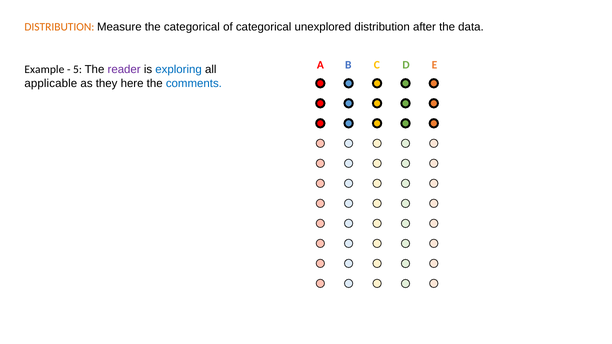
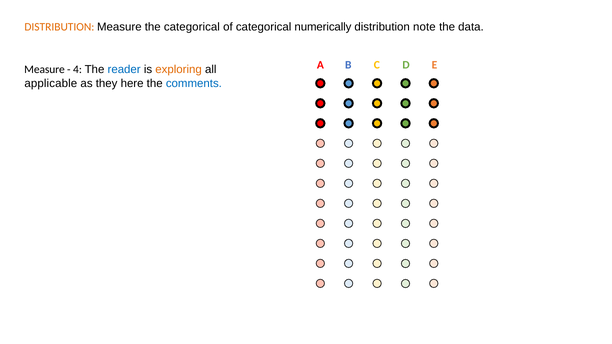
unexplored: unexplored -> numerically
after: after -> note
Example at (44, 70): Example -> Measure
5: 5 -> 4
reader colour: purple -> blue
exploring colour: blue -> orange
